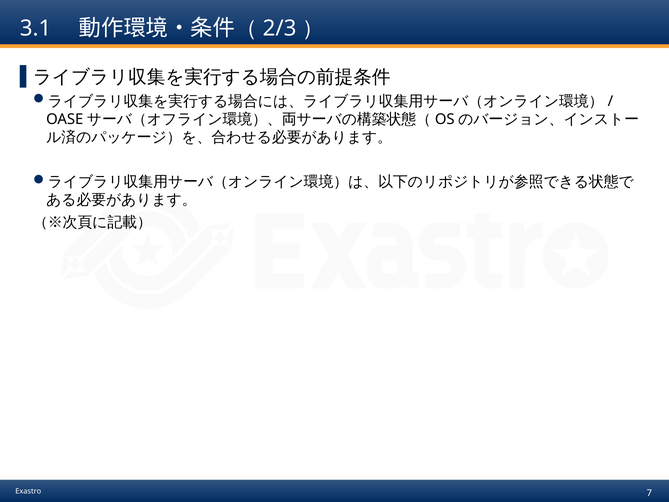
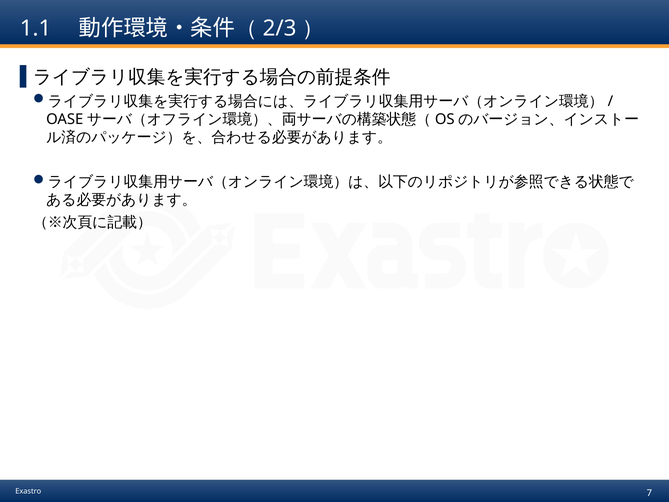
3.1: 3.1 -> 1.1
